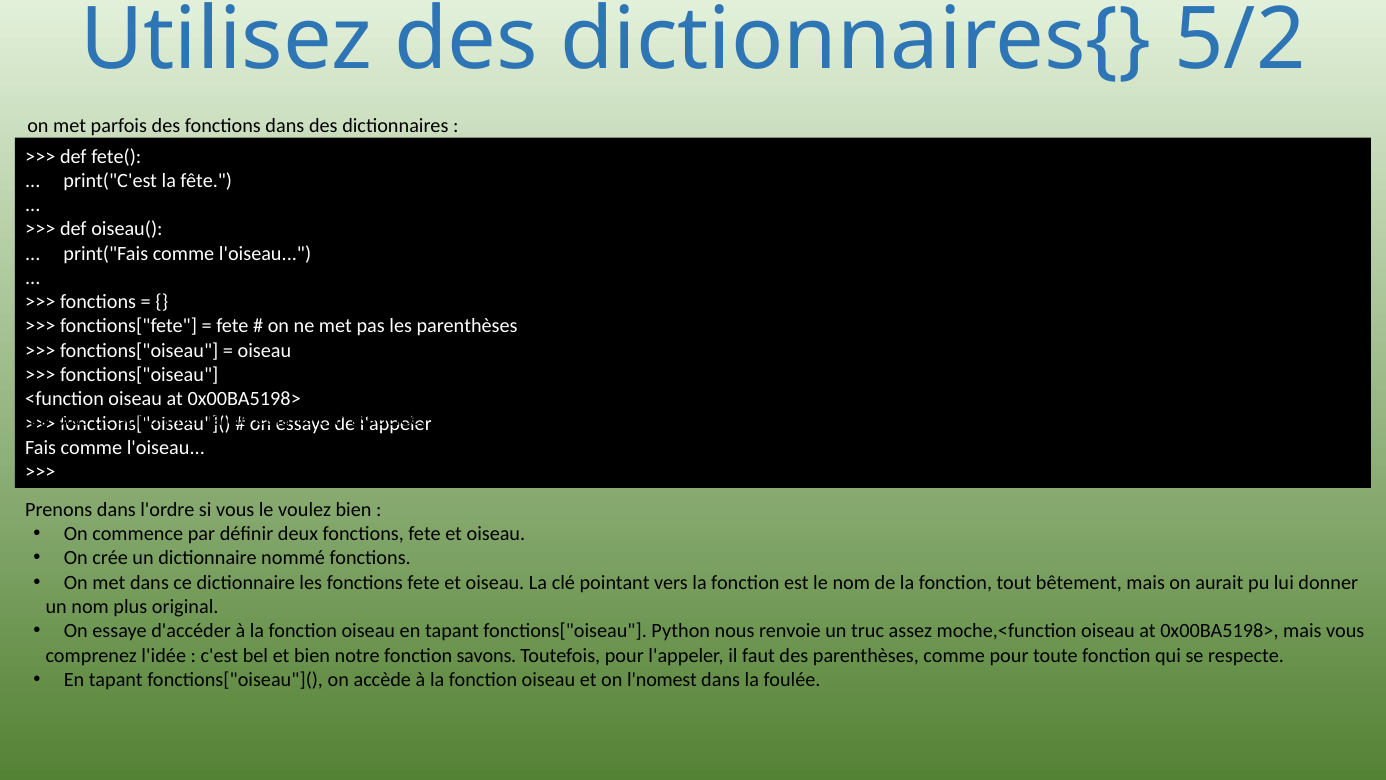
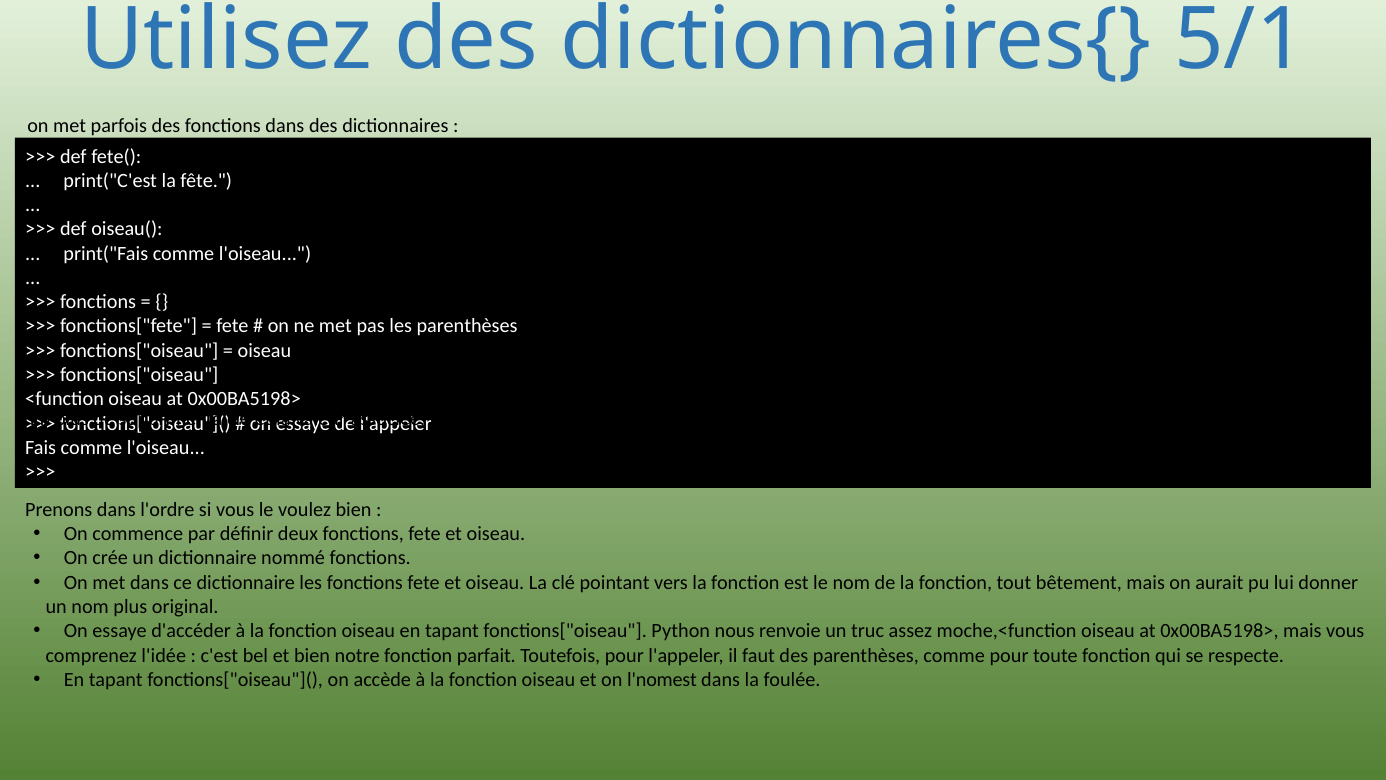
5/2: 5/2 -> 5/1
savons: savons -> parfait
